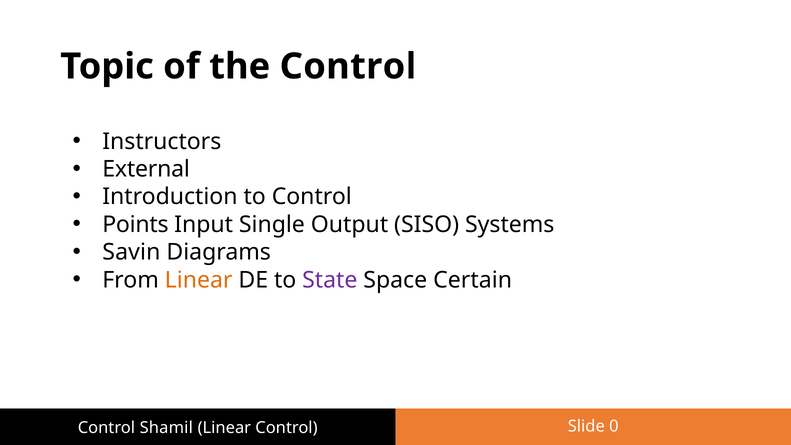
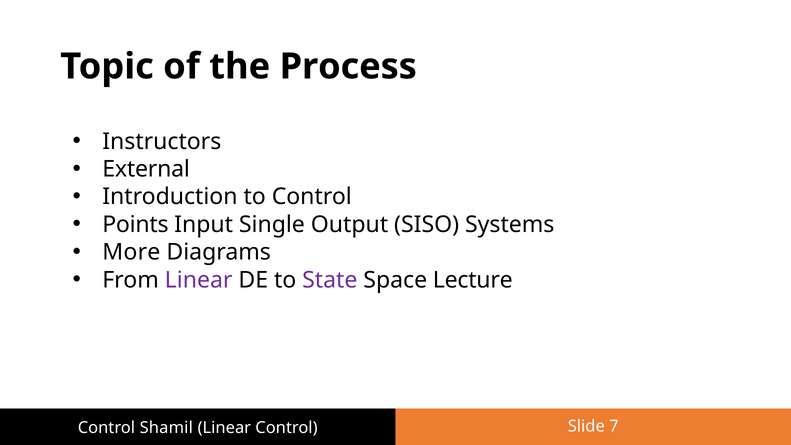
the Control: Control -> Process
Savin: Savin -> More
Linear at (199, 280) colour: orange -> purple
Certain: Certain -> Lecture
0: 0 -> 7
